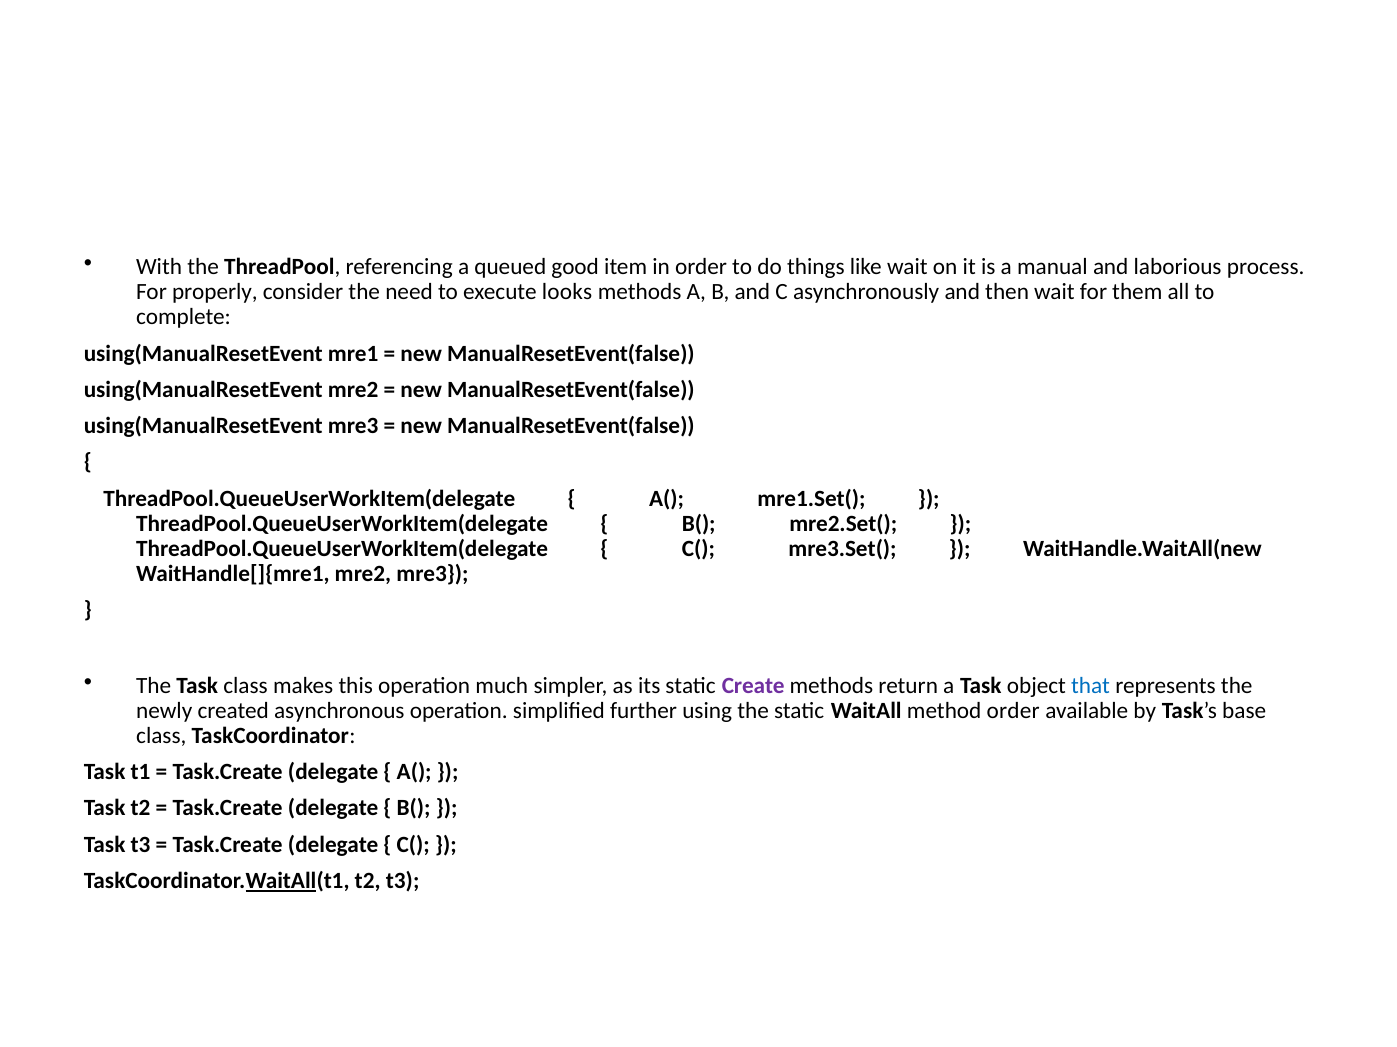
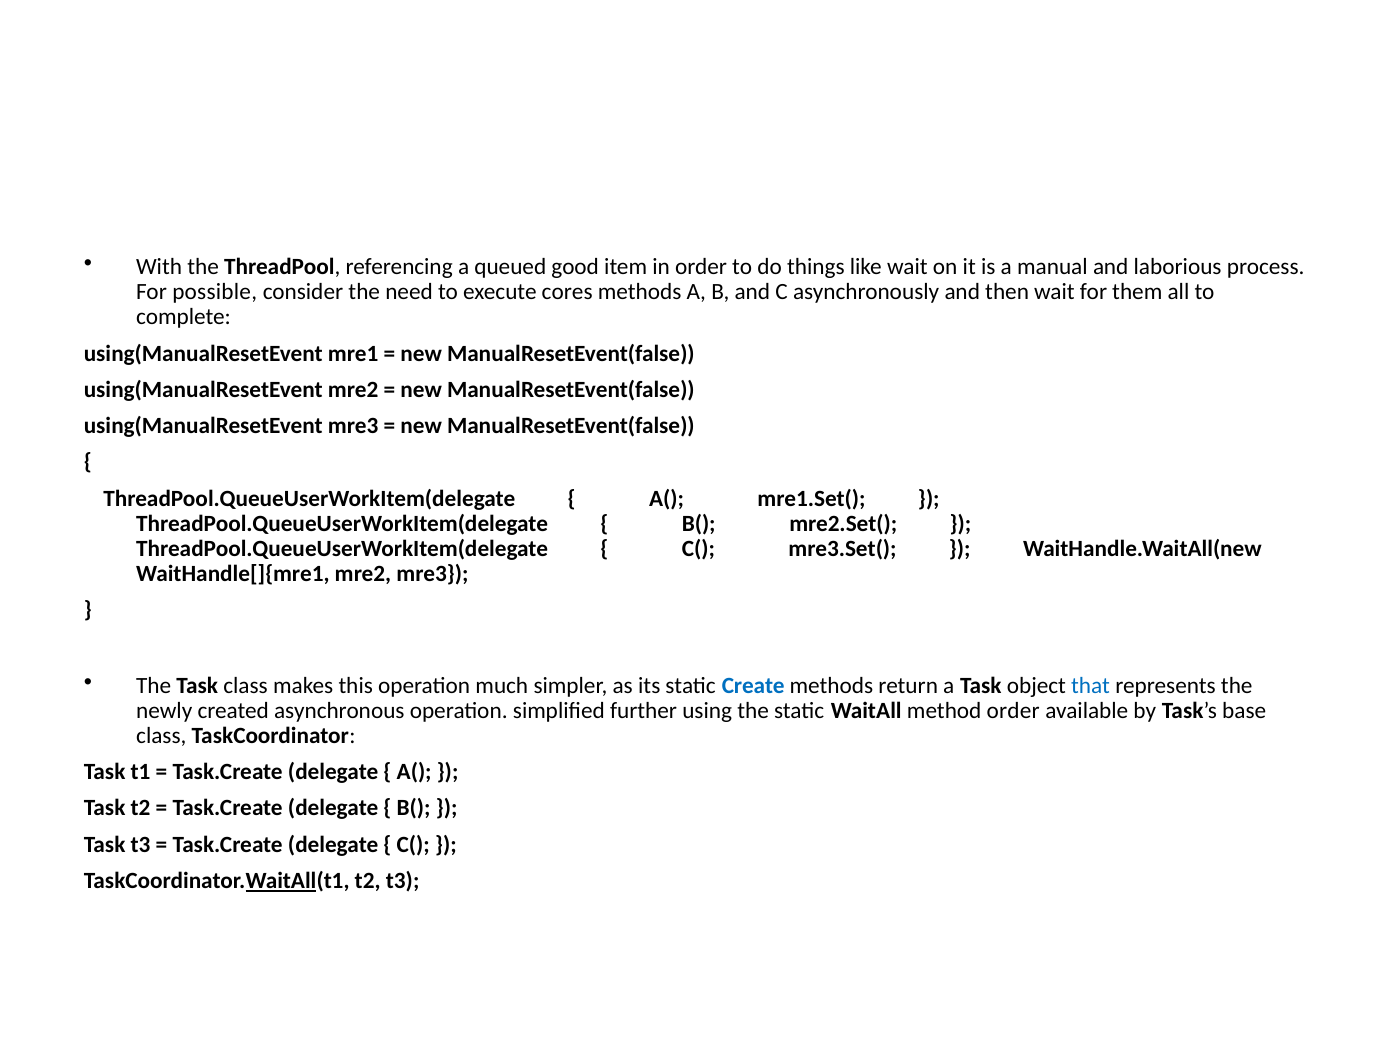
properly: properly -> possible
looks: looks -> cores
Create colour: purple -> blue
